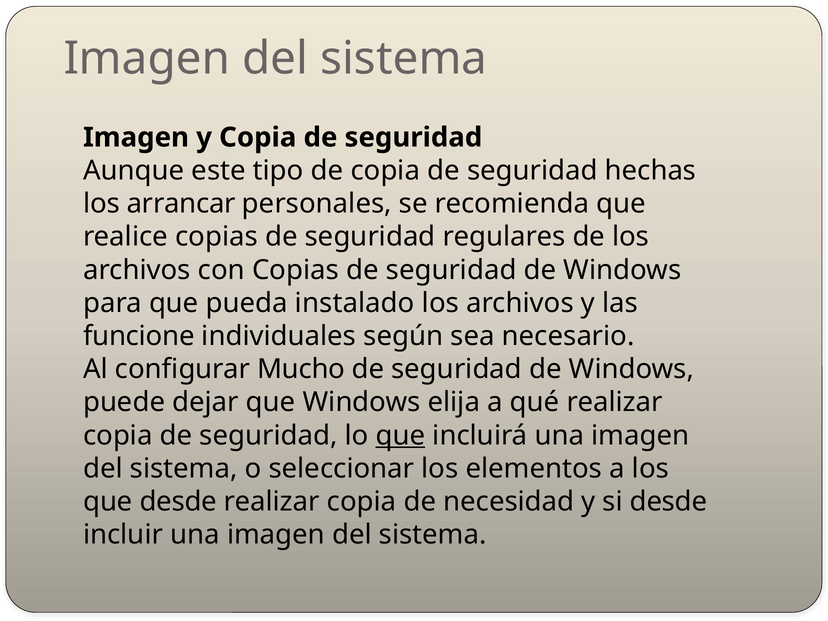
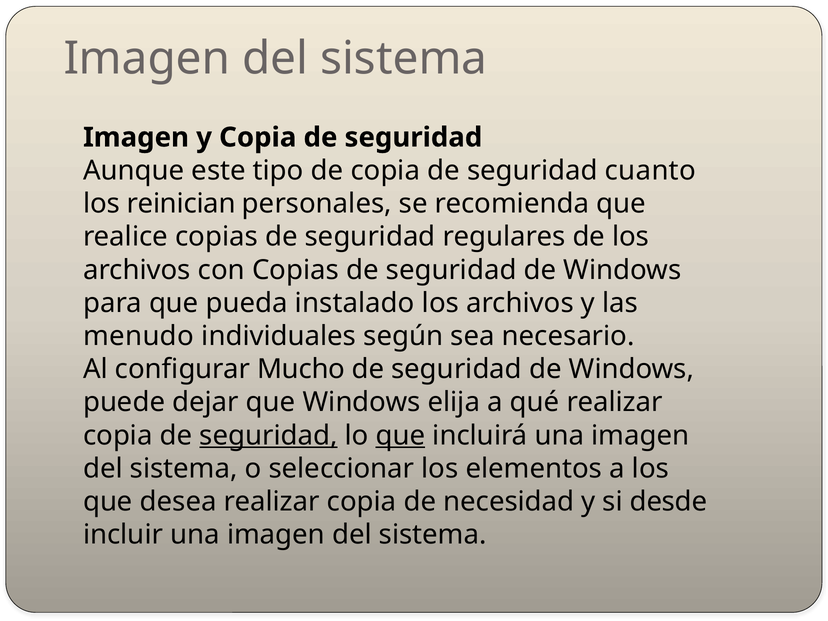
hechas: hechas -> cuanto
arrancar: arrancar -> reinician
funcione: funcione -> menudo
seguridad at (268, 435) underline: none -> present
que desde: desde -> desea
